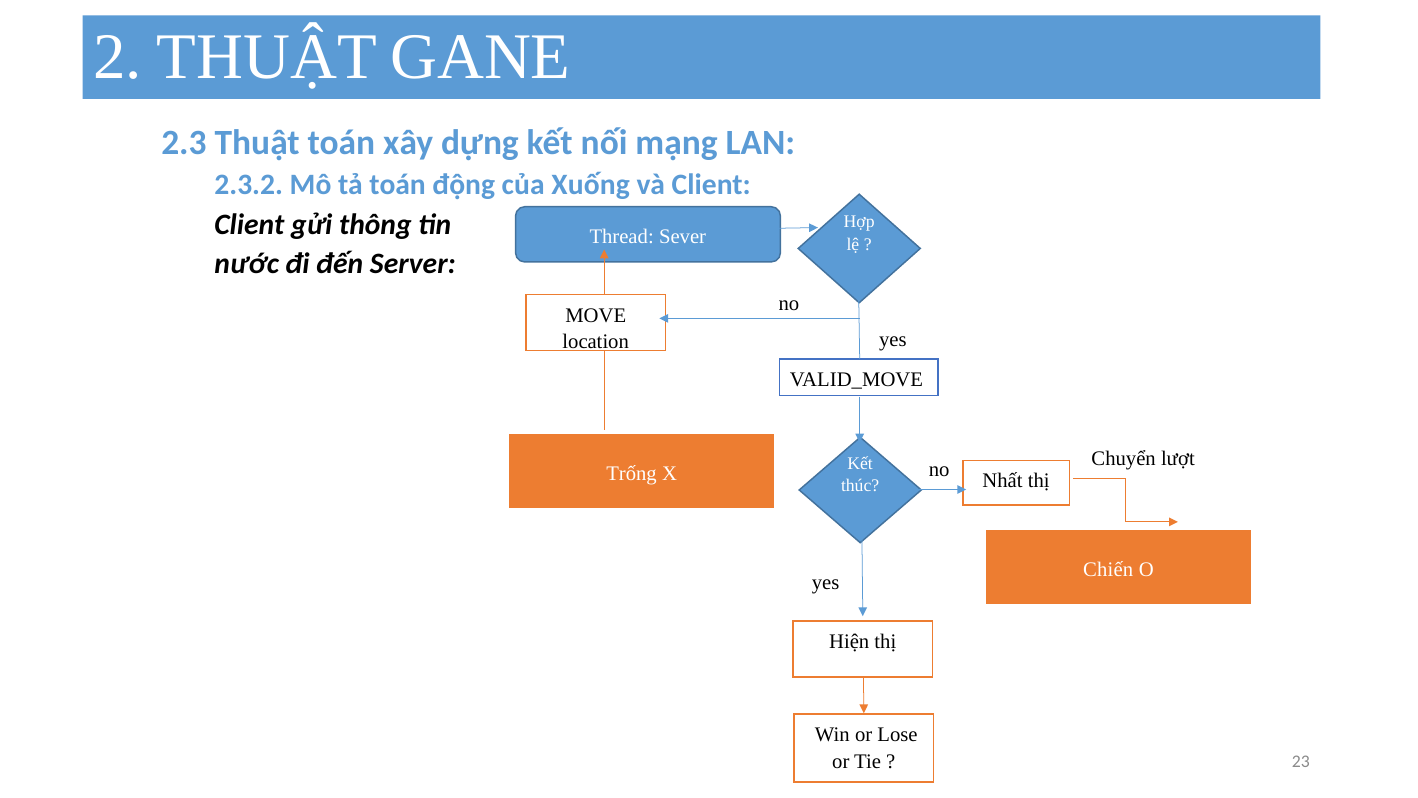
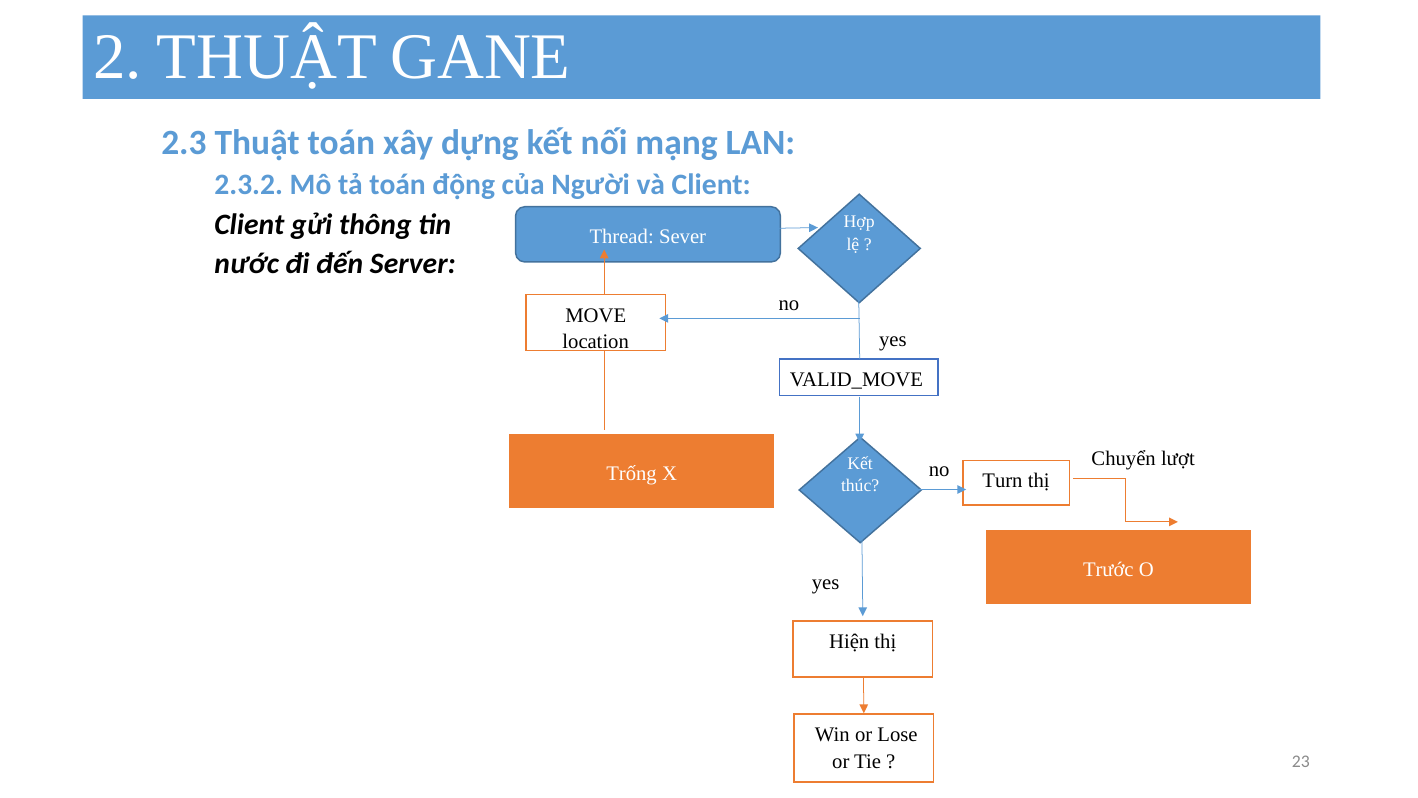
Xuống: Xuống -> Người
Nhất: Nhất -> Turn
Chiến: Chiến -> Trước
